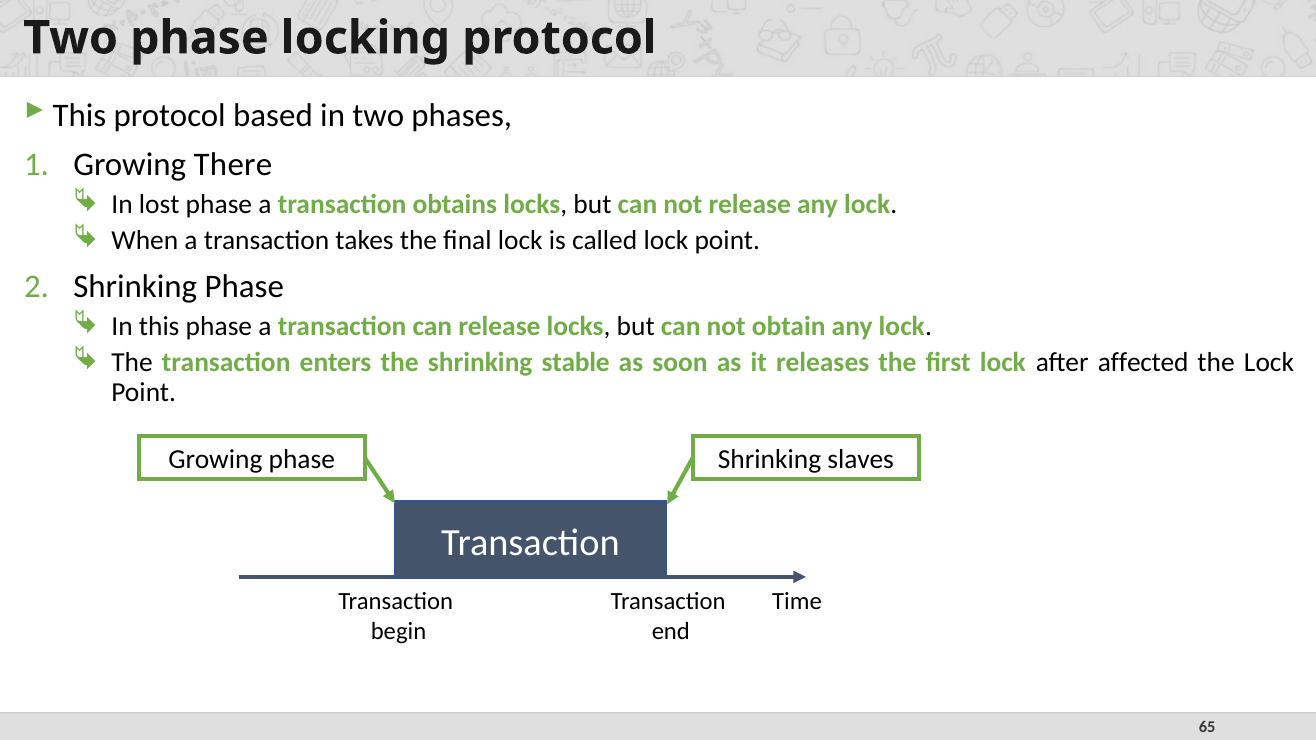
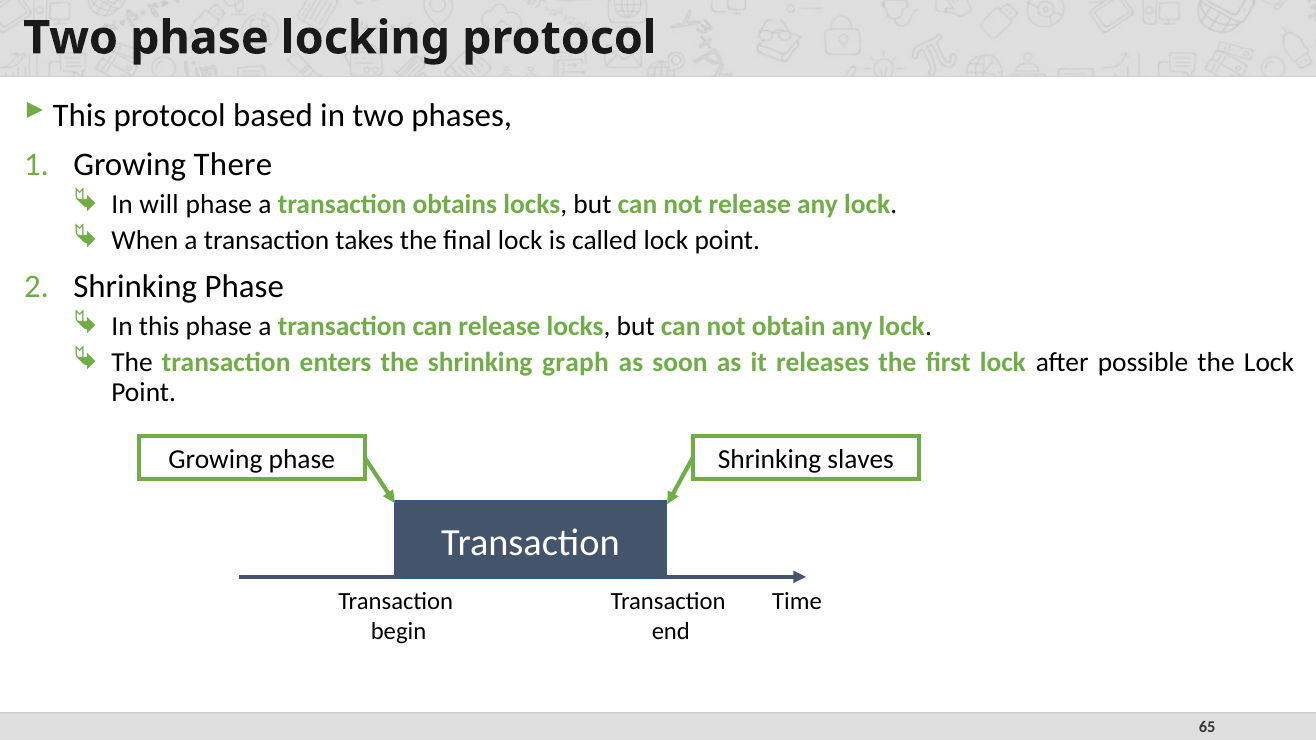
lost: lost -> will
stable: stable -> graph
affected: affected -> possible
